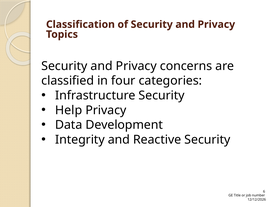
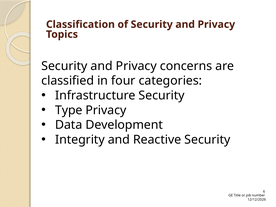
Help: Help -> Type
